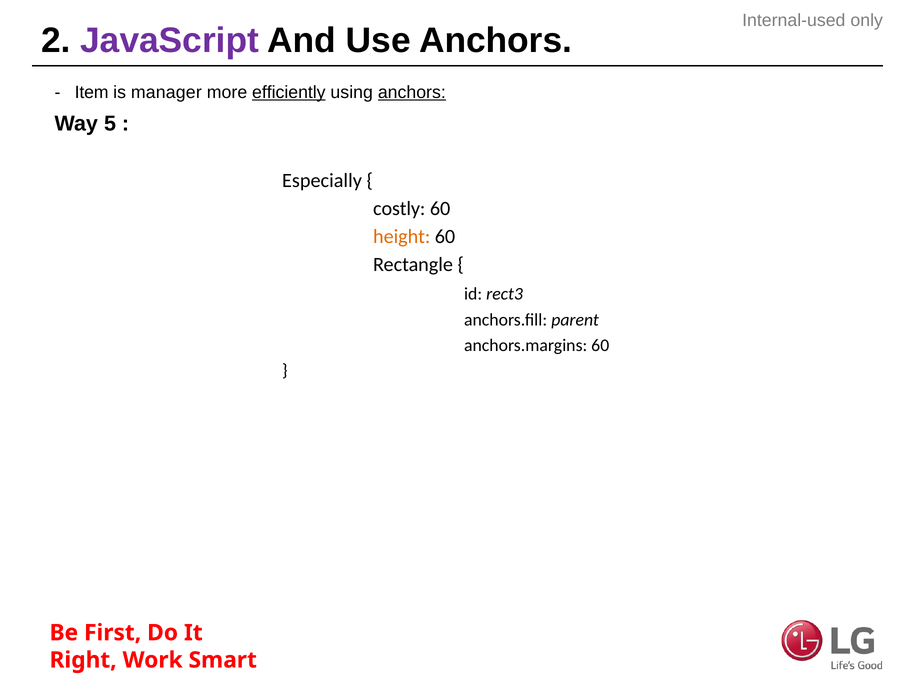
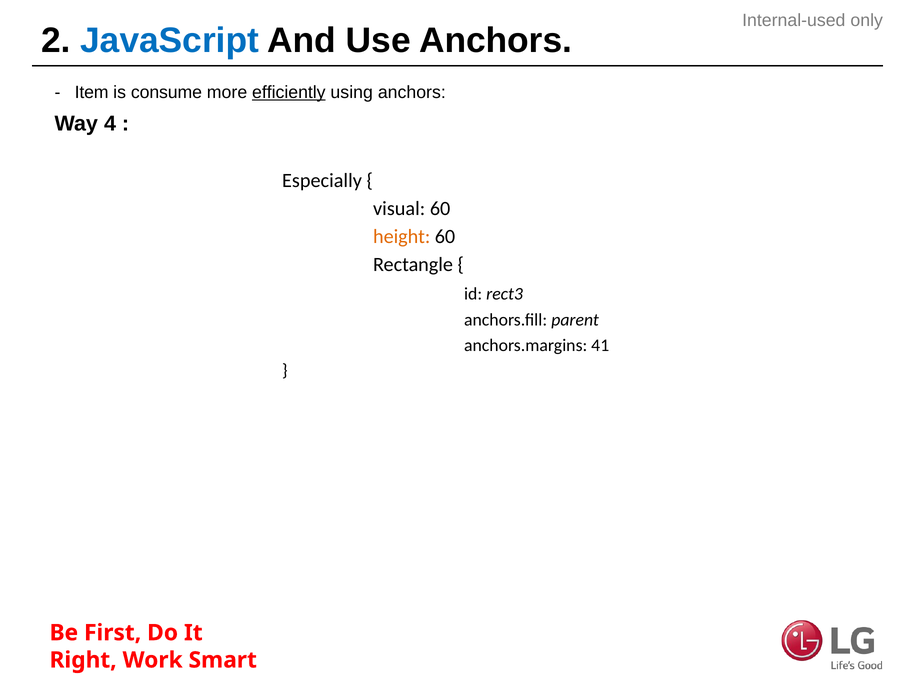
JavaScript colour: purple -> blue
manager: manager -> consume
anchors at (412, 92) underline: present -> none
5: 5 -> 4
costly: costly -> visual
anchors.margins 60: 60 -> 41
